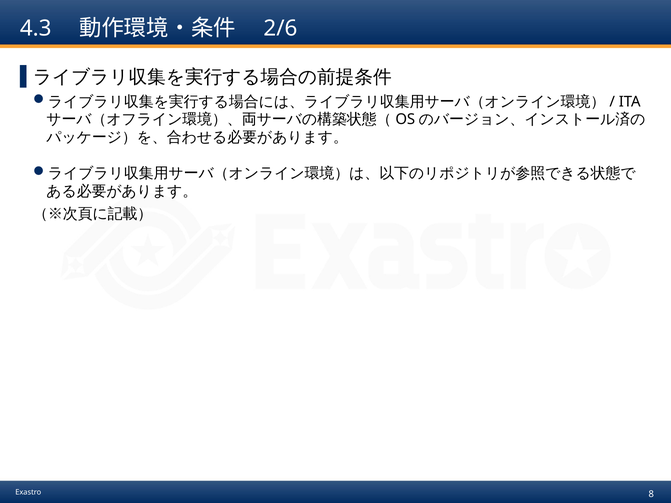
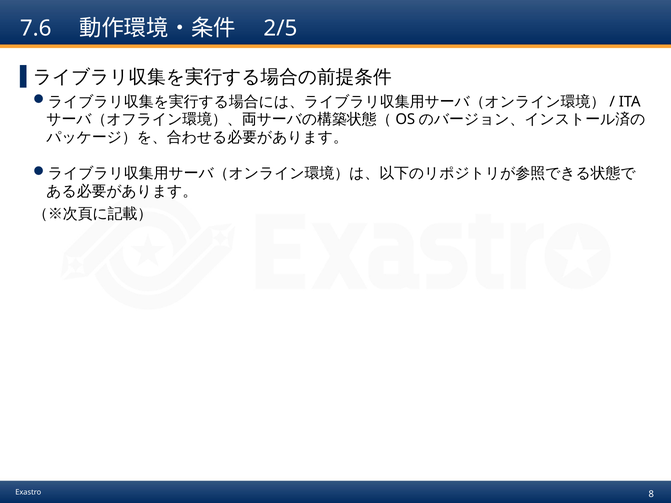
4.3: 4.3 -> 7.6
2/6: 2/6 -> 2/5
